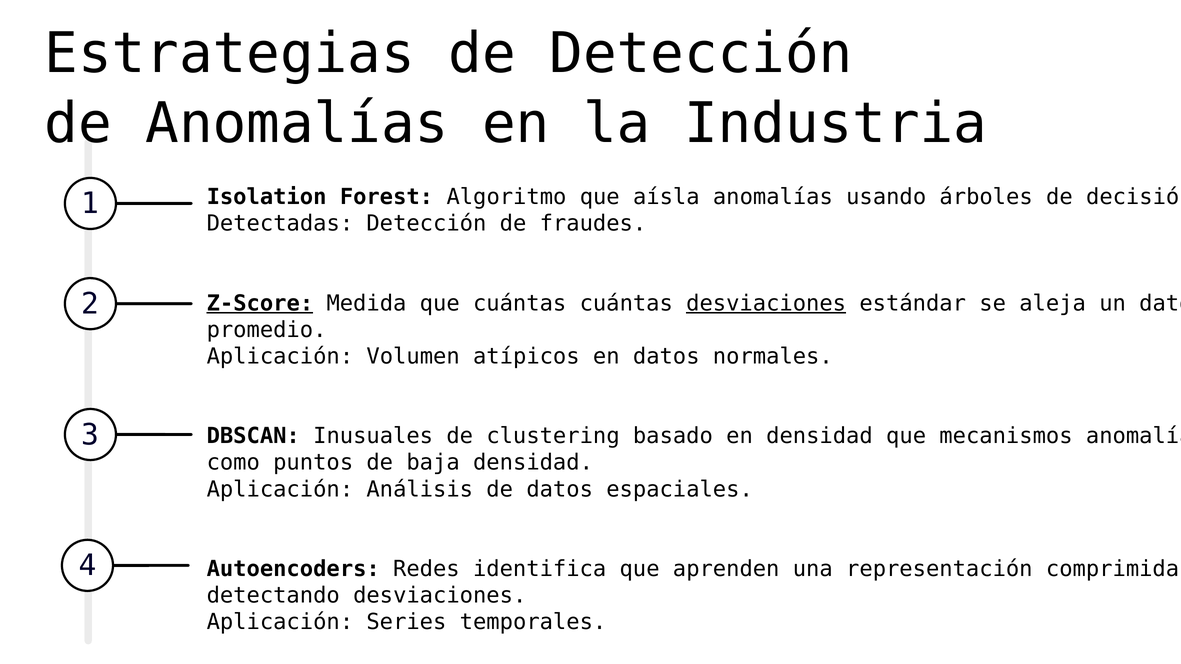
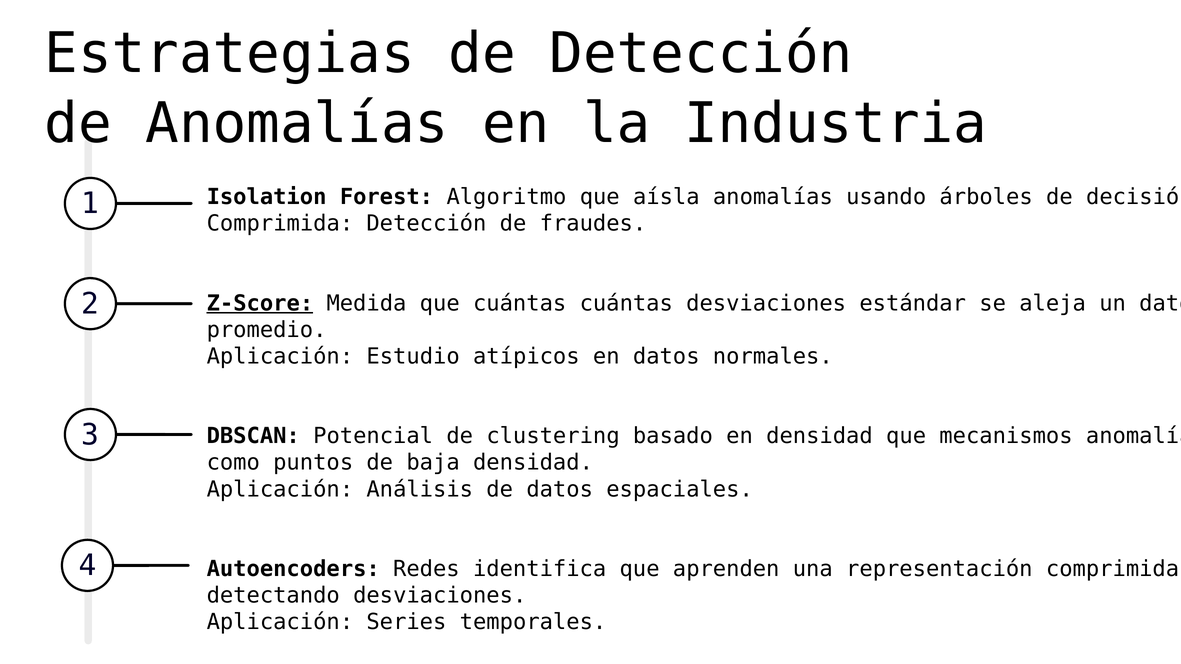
Detectadas at (280, 224): Detectadas -> Comprimida
desviaciones at (766, 303) underline: present -> none
Volumen: Volumen -> Estudio
Inusuales: Inusuales -> Potencial
